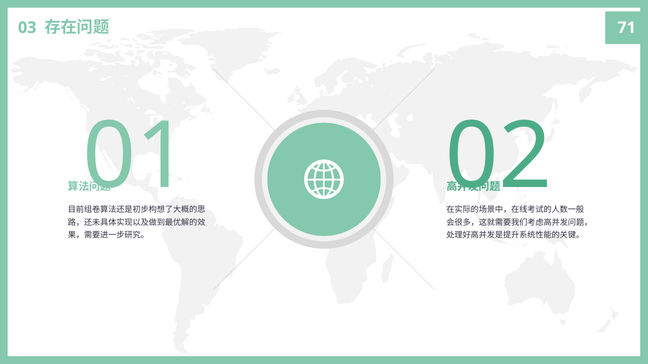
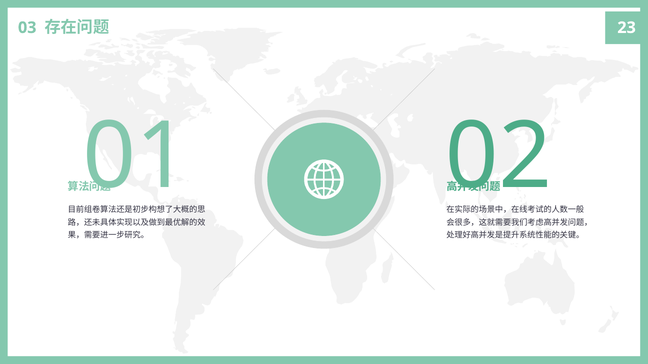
71: 71 -> 23
